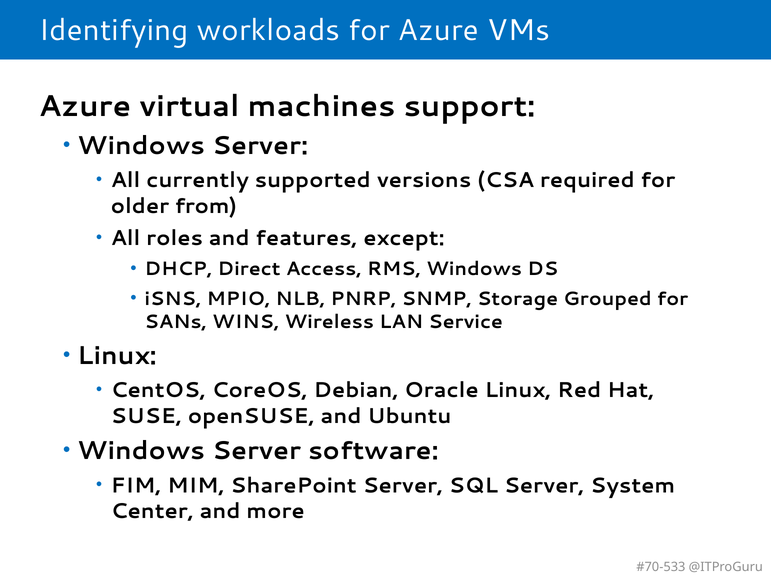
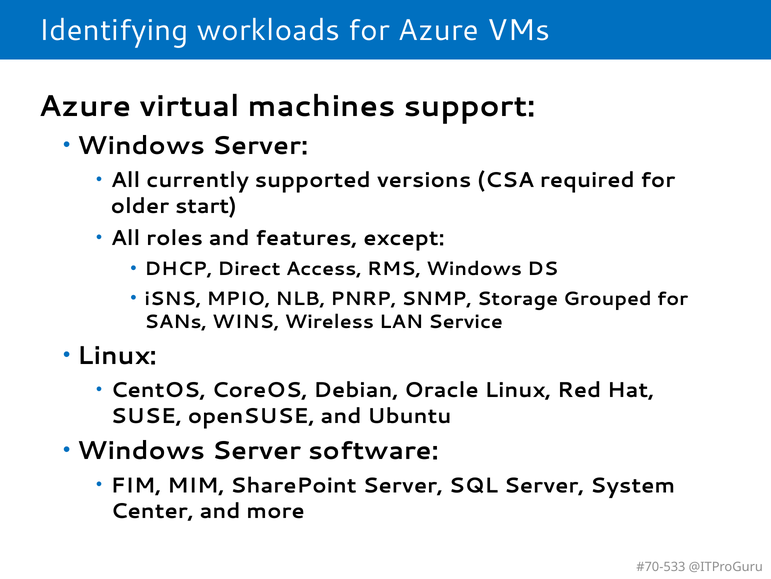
from: from -> start
